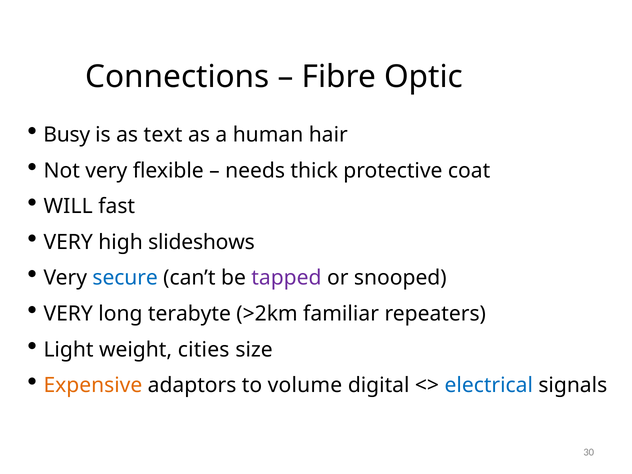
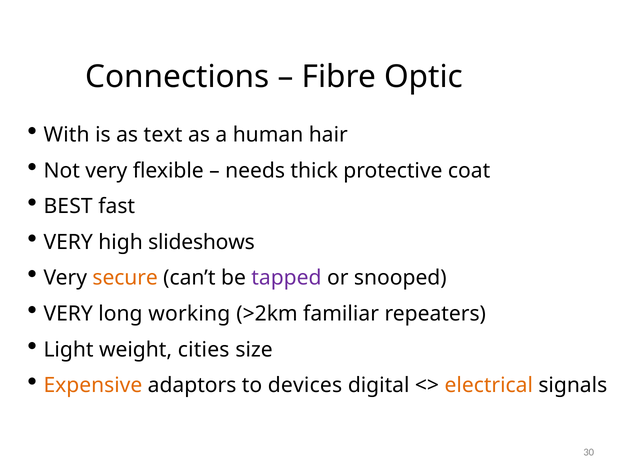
Busy: Busy -> With
WILL: WILL -> BEST
secure colour: blue -> orange
terabyte: terabyte -> working
volume: volume -> devices
electrical colour: blue -> orange
